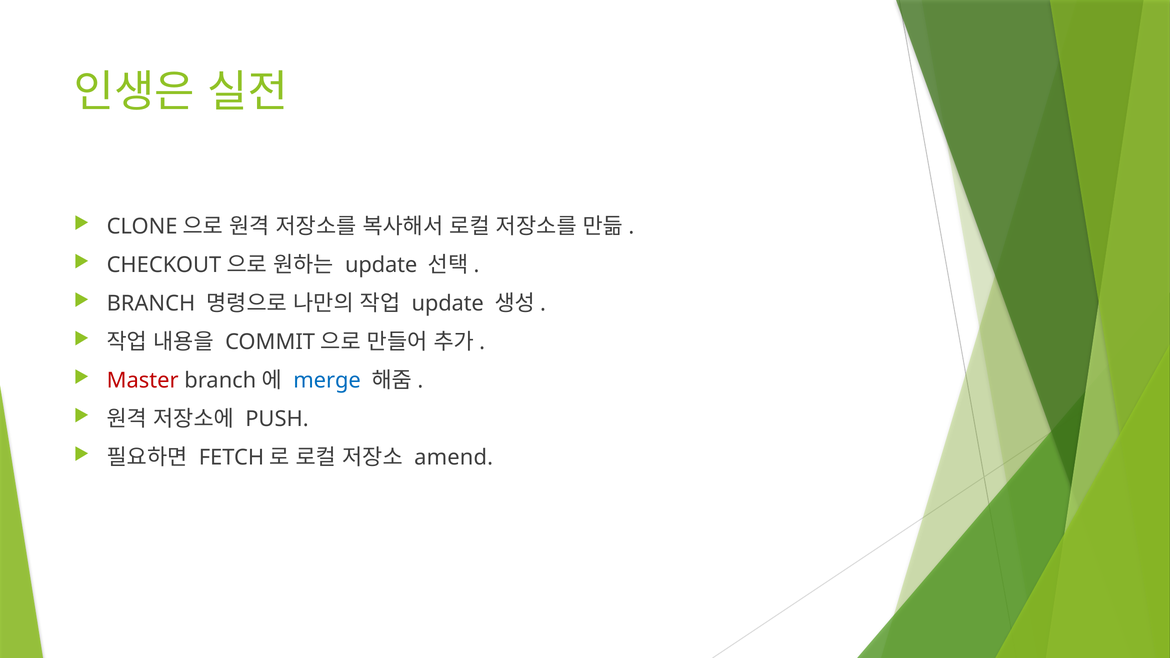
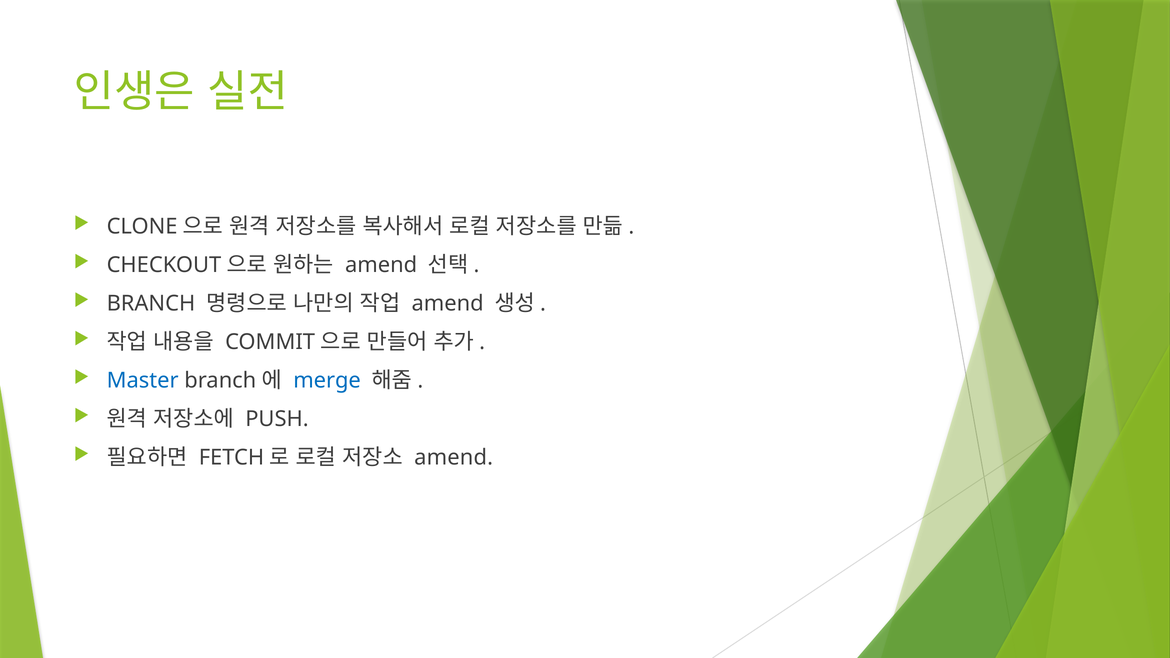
update at (381, 265): update -> amend
update at (448, 303): update -> amend
Master colour: red -> blue
